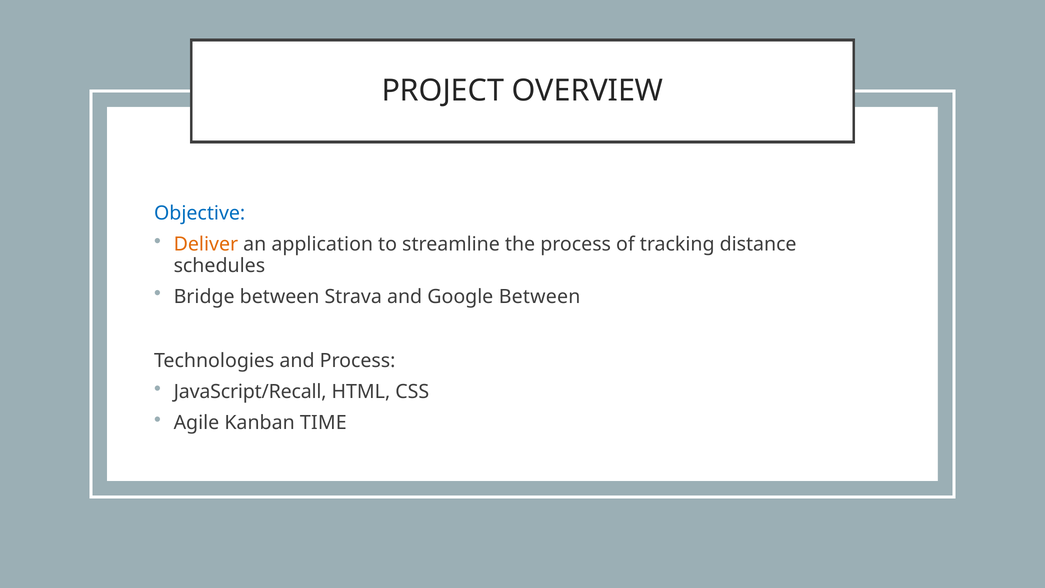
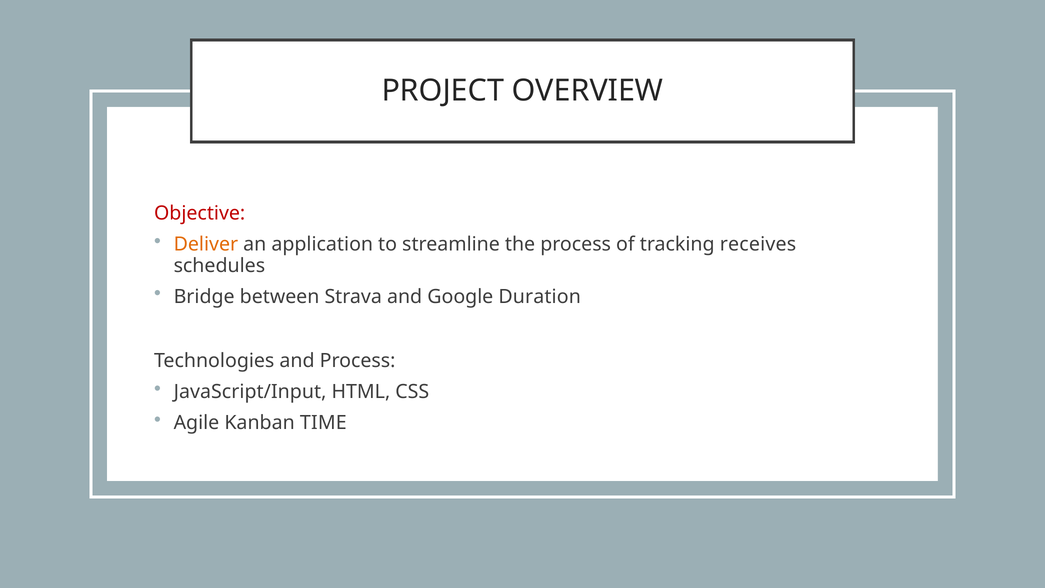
Objective colour: blue -> red
distance: distance -> receives
Google Between: Between -> Duration
JavaScript/Recall: JavaScript/Recall -> JavaScript/Input
